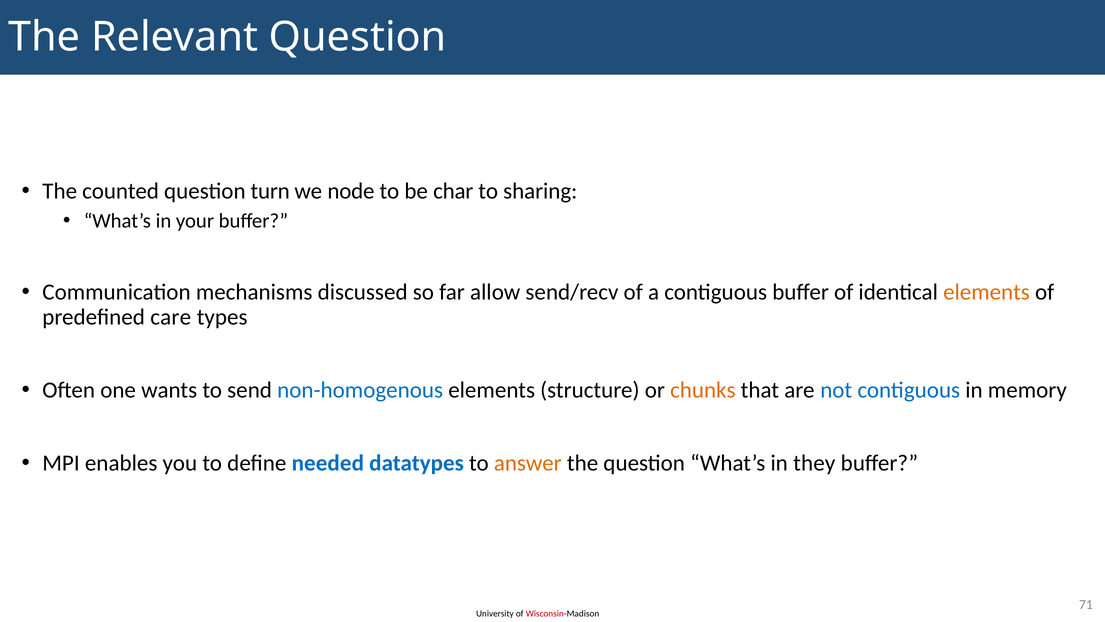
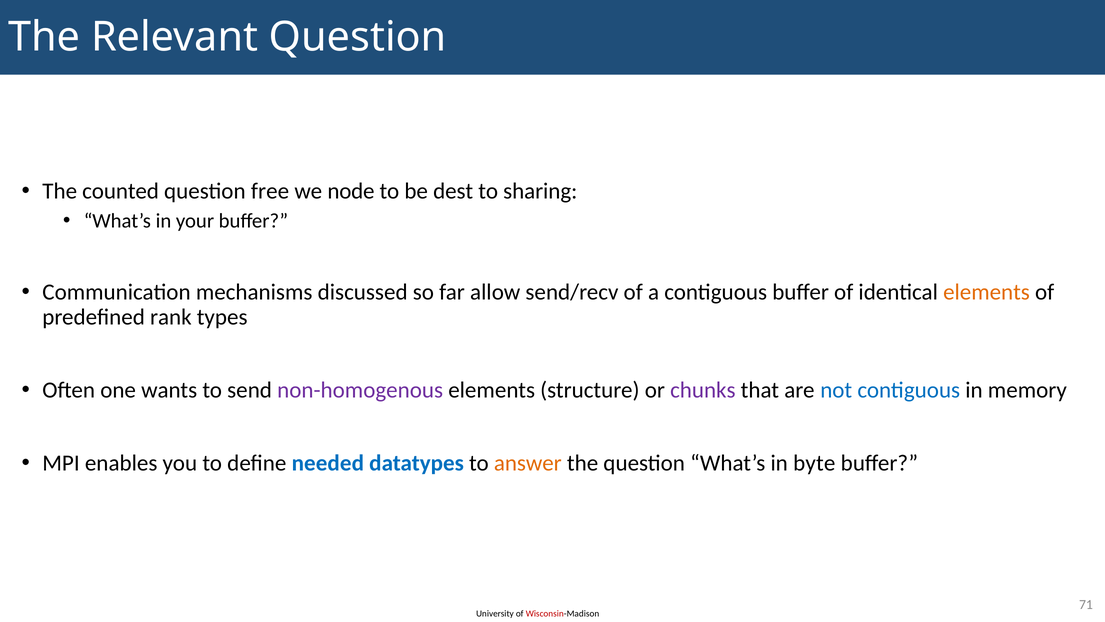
turn: turn -> free
char: char -> dest
care: care -> rank
non-homogenous colour: blue -> purple
chunks colour: orange -> purple
they: they -> byte
